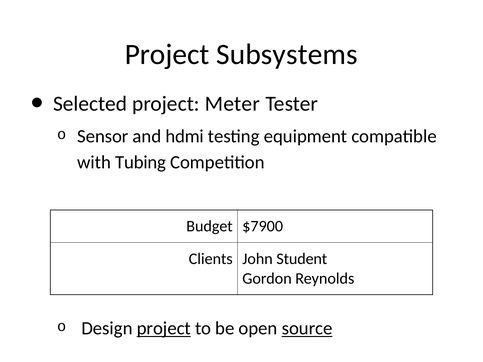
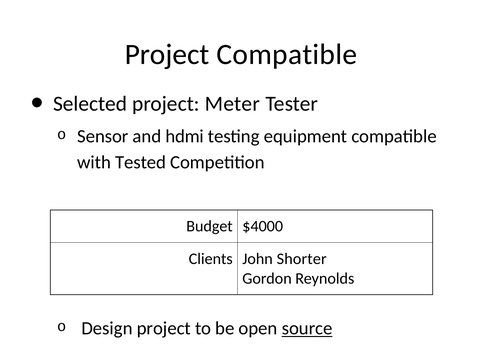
Project Subsystems: Subsystems -> Compatible
Tubing: Tubing -> Tested
$7900: $7900 -> $4000
Student: Student -> Shorter
project at (164, 329) underline: present -> none
